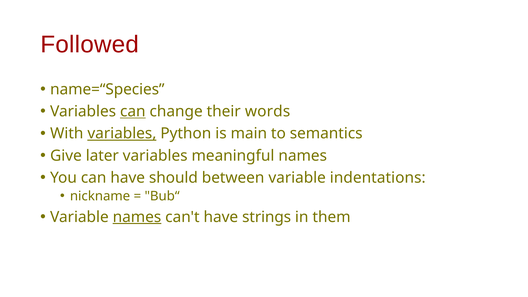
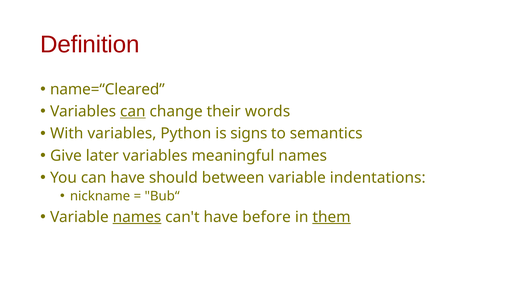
Followed: Followed -> Definition
name=“Species: name=“Species -> name=“Cleared
variables at (122, 134) underline: present -> none
main: main -> signs
strings: strings -> before
them underline: none -> present
